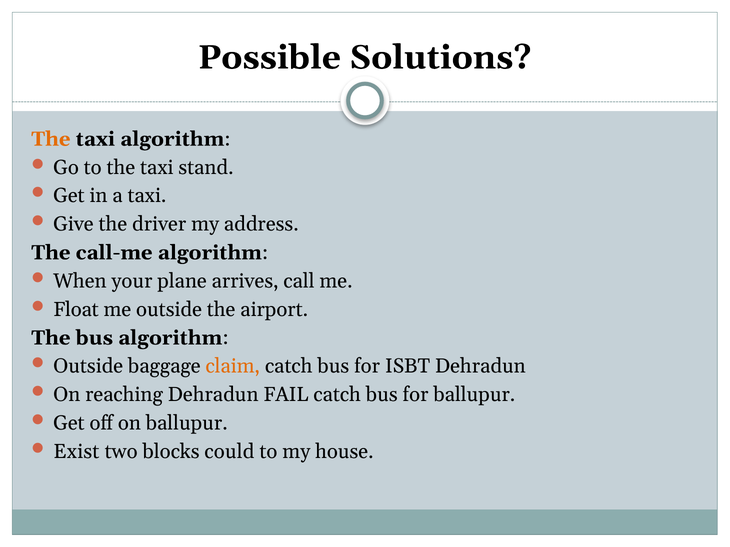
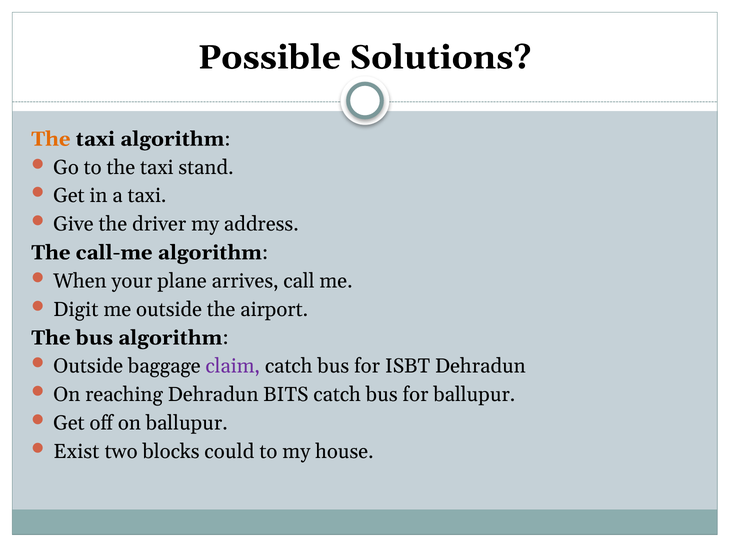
Float: Float -> Digit
claim colour: orange -> purple
FAIL: FAIL -> BITS
